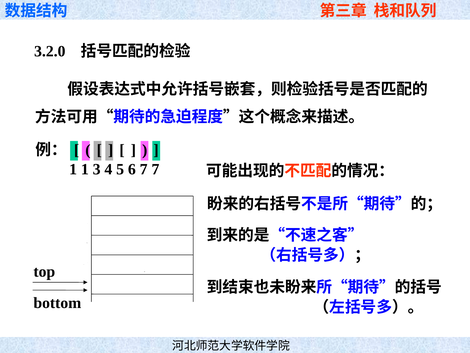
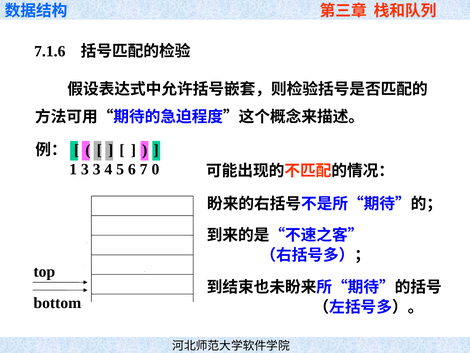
3.2.0: 3.2.0 -> 7.1.6
1 1: 1 -> 3
7 7: 7 -> 0
